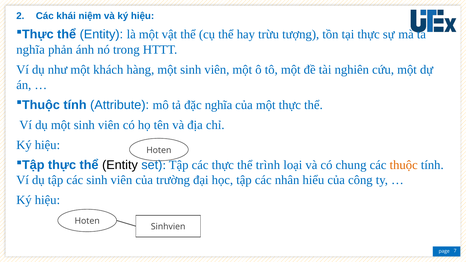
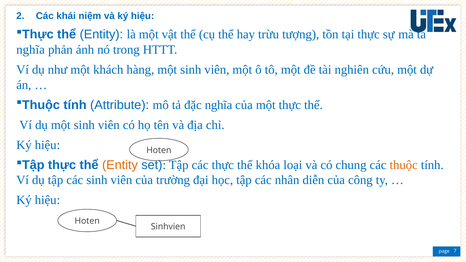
Entity at (120, 165) colour: black -> orange
trình: trình -> khóa
hiểu: hiểu -> diễn
